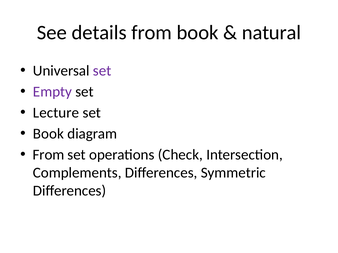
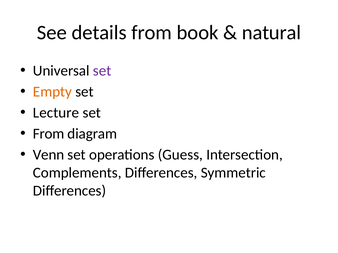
Empty colour: purple -> orange
Book at (48, 134): Book -> From
From at (49, 155): From -> Venn
Check: Check -> Guess
